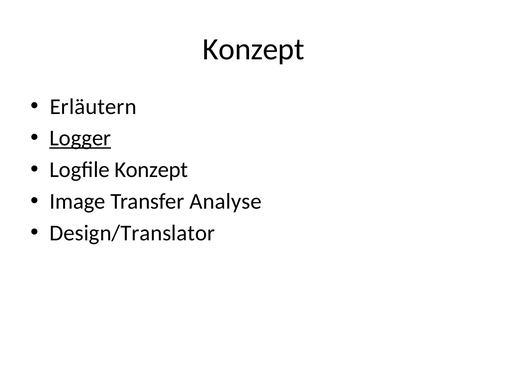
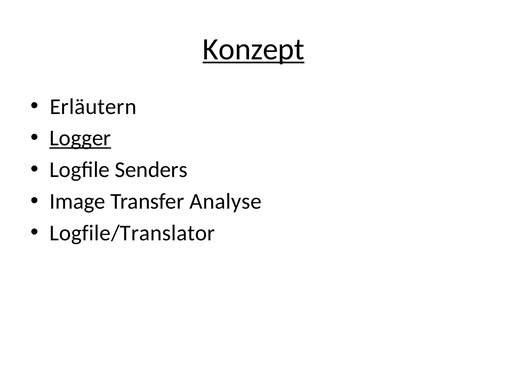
Konzept at (254, 49) underline: none -> present
Logfile Konzept: Konzept -> Senders
Design/Translator: Design/Translator -> Logfile/Translator
